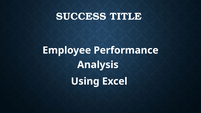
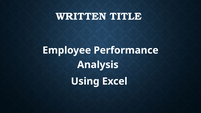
SUCCESS: SUCCESS -> WRITTEN
